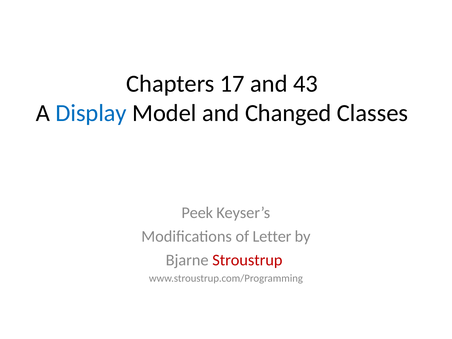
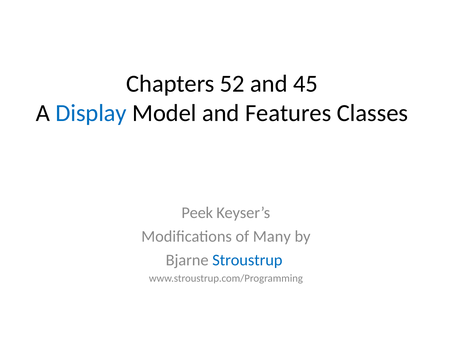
17: 17 -> 52
43: 43 -> 45
Changed: Changed -> Features
Letter: Letter -> Many
Stroustrup colour: red -> blue
